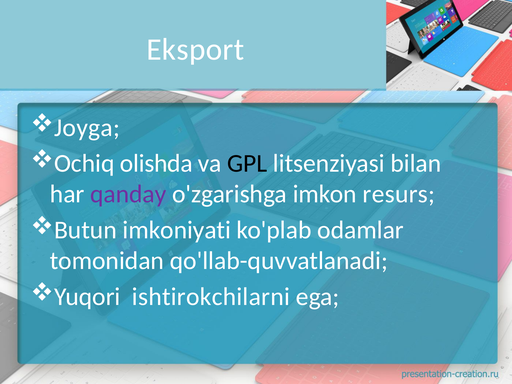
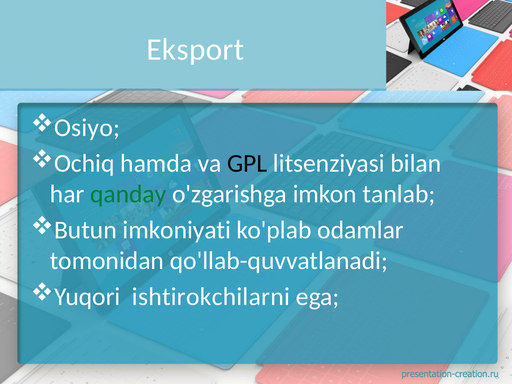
Joyga: Joyga -> Osiyo
olishda: olishda -> hamda
qanday colour: purple -> green
resurs: resurs -> tanlab
